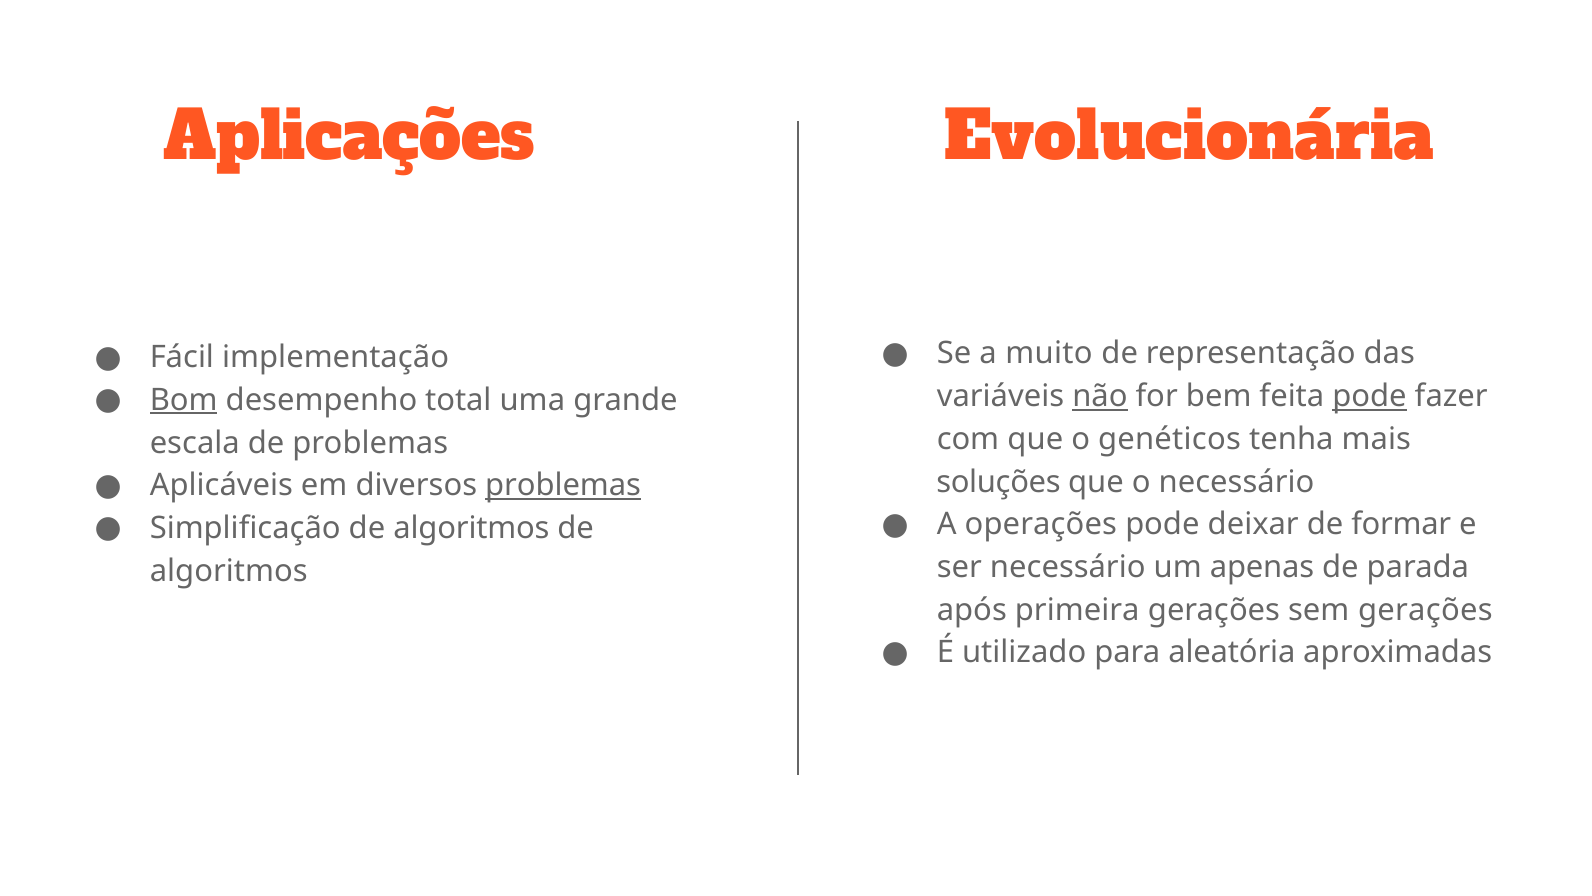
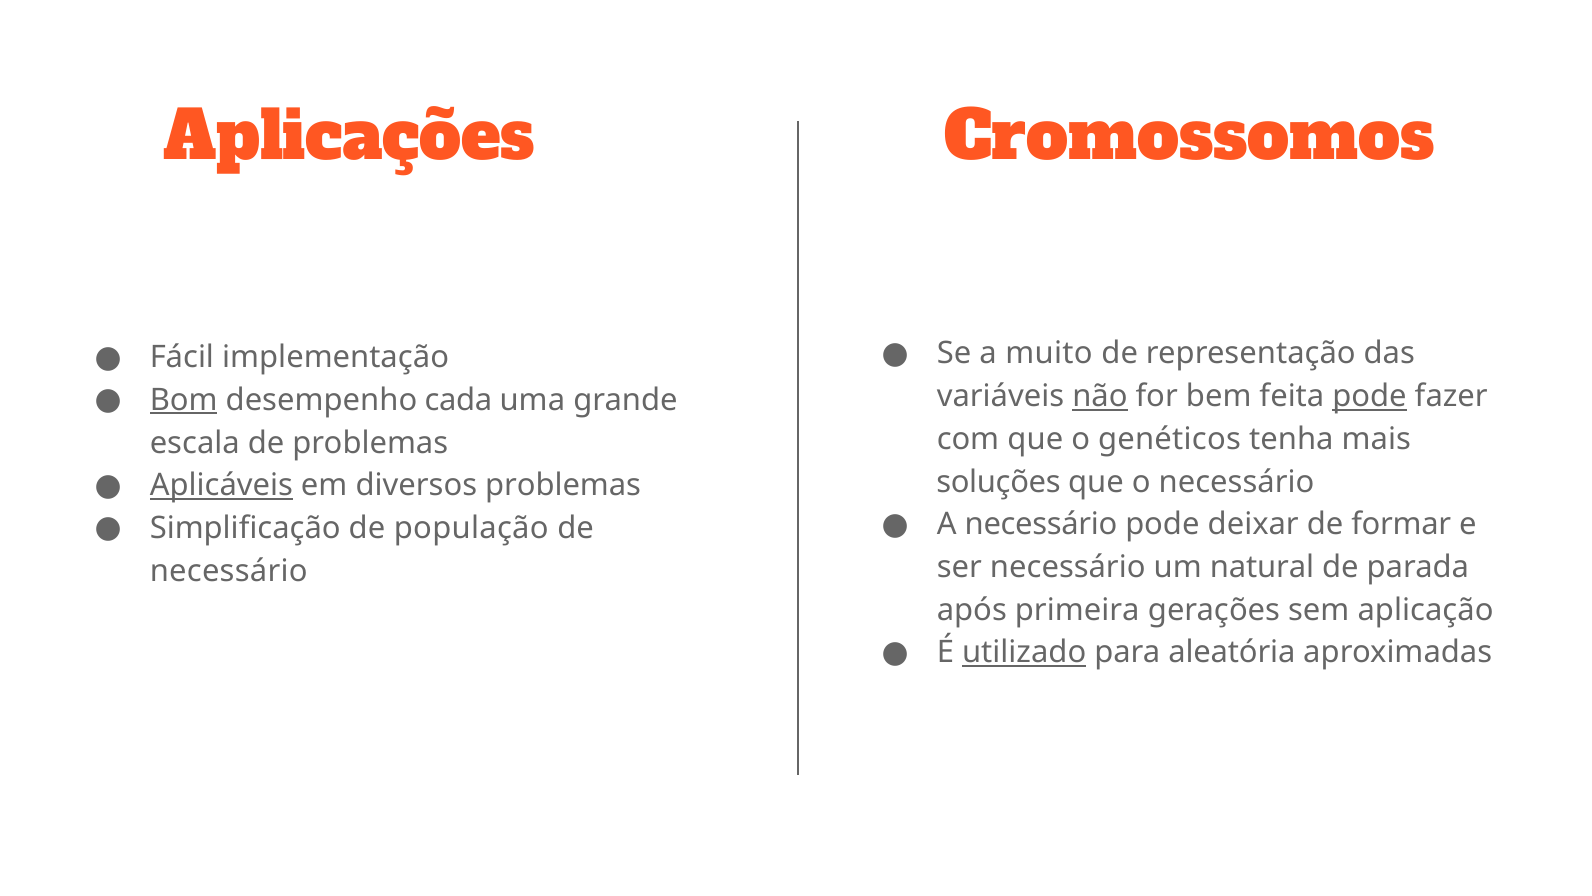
Evolucionária: Evolucionária -> Cromossomos
total: total -> cada
Aplicáveis underline: none -> present
problemas at (563, 485) underline: present -> none
A operações: operações -> necessário
Simplificação de algoritmos: algoritmos -> população
apenas: apenas -> natural
algoritmos at (229, 571): algoritmos -> necessário
sem gerações: gerações -> aplicação
utilizado underline: none -> present
